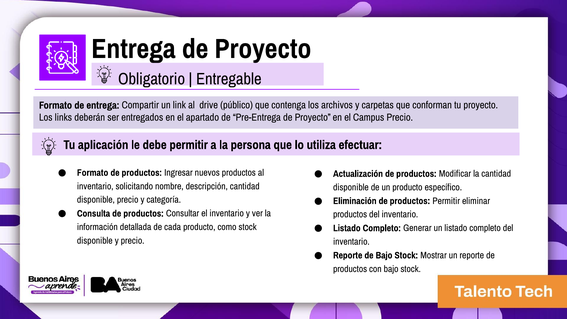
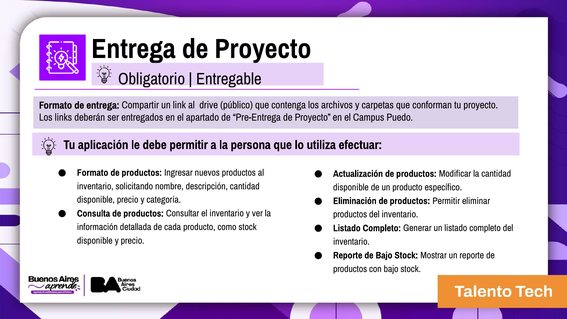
Campus Precio: Precio -> Puedo
